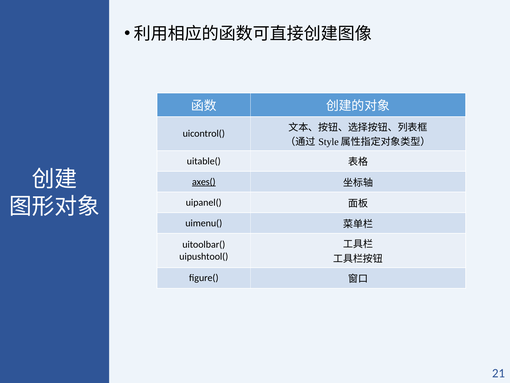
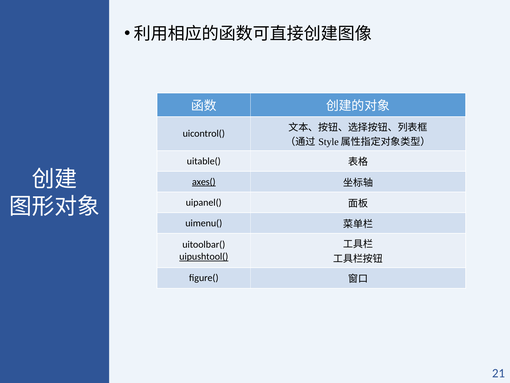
uipushtool( underline: none -> present
